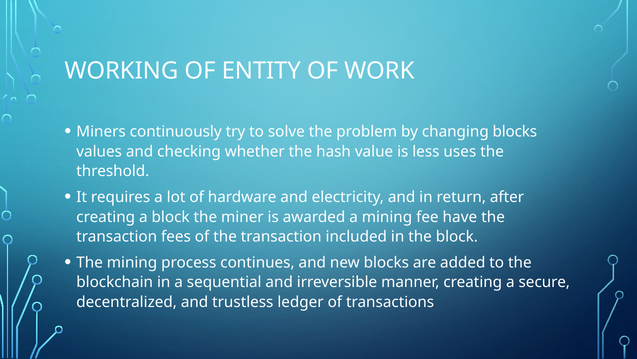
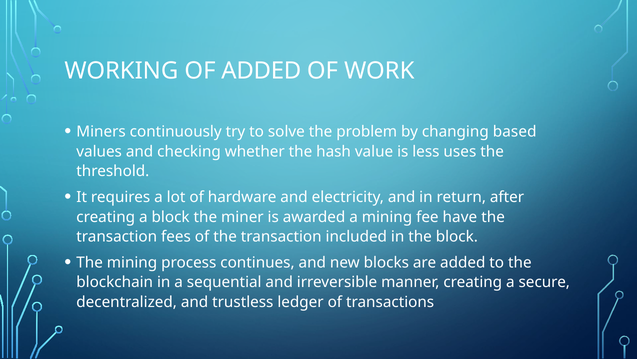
OF ENTITY: ENTITY -> ADDED
changing blocks: blocks -> based
